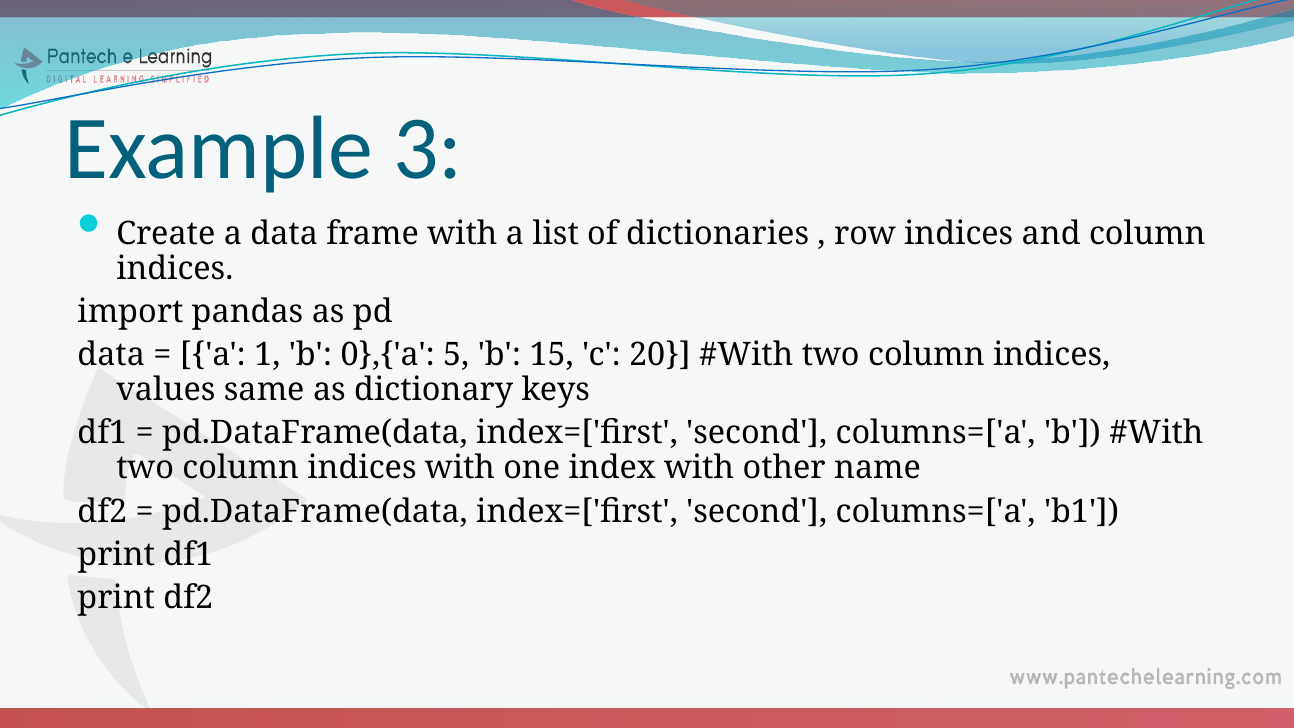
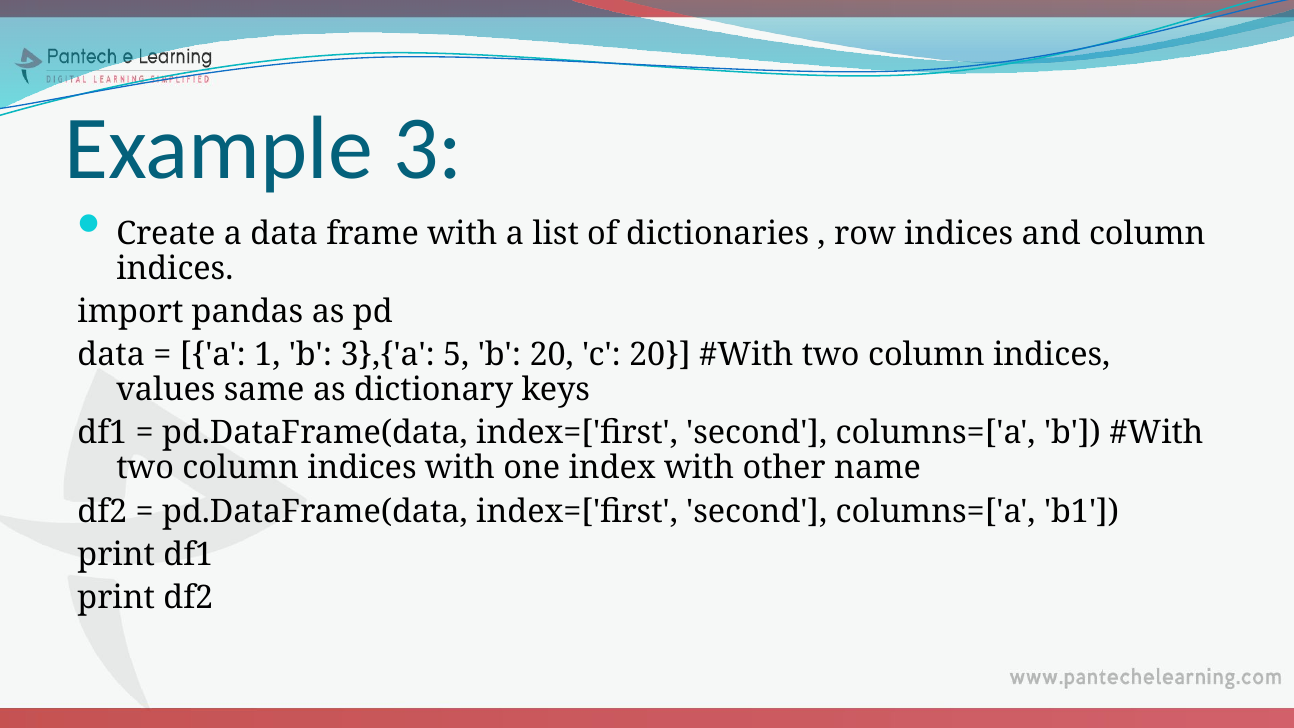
0},{'a: 0},{'a -> 3},{'a
b 15: 15 -> 20
